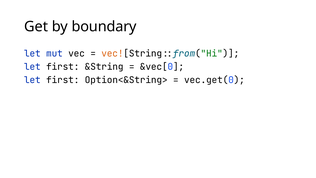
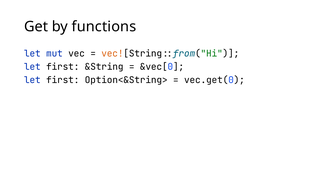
boundary: boundary -> functions
